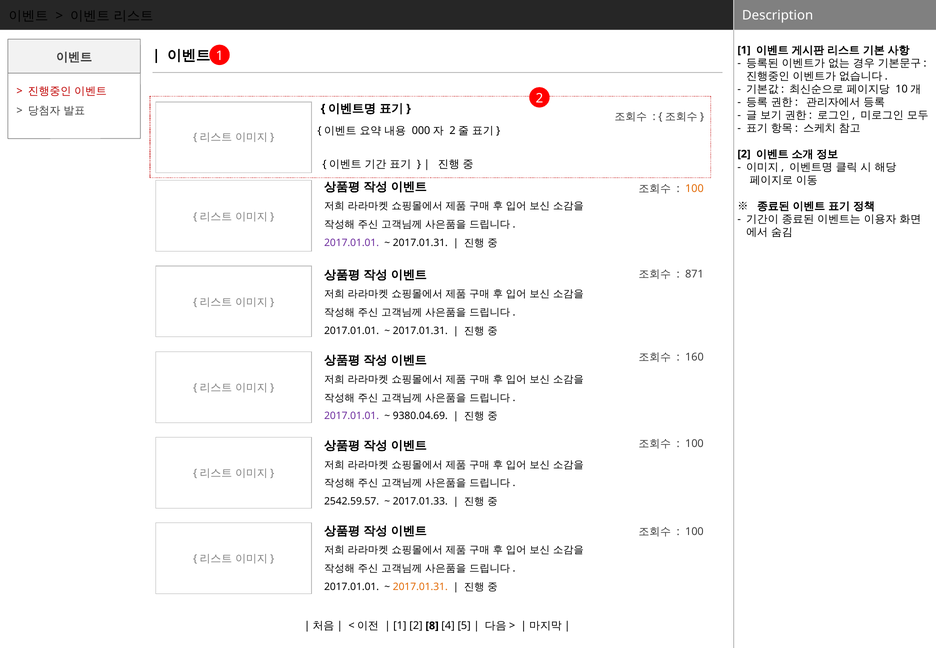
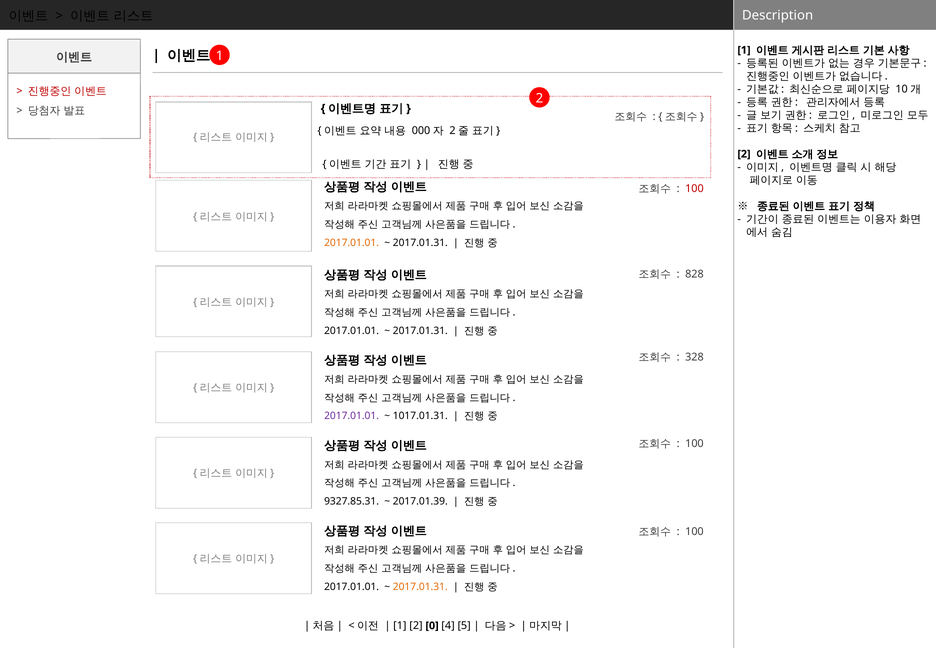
100 at (694, 189) colour: orange -> red
2017.01.01 at (352, 243) colour: purple -> orange
871: 871 -> 828
160: 160 -> 328
9380.04.69: 9380.04.69 -> 1017.01.31
2542.59.57: 2542.59.57 -> 9327.85.31
2017.01.33: 2017.01.33 -> 2017.01.39
8: 8 -> 0
